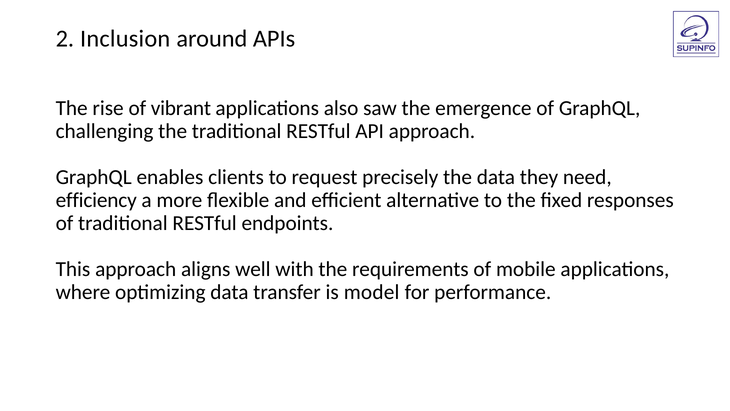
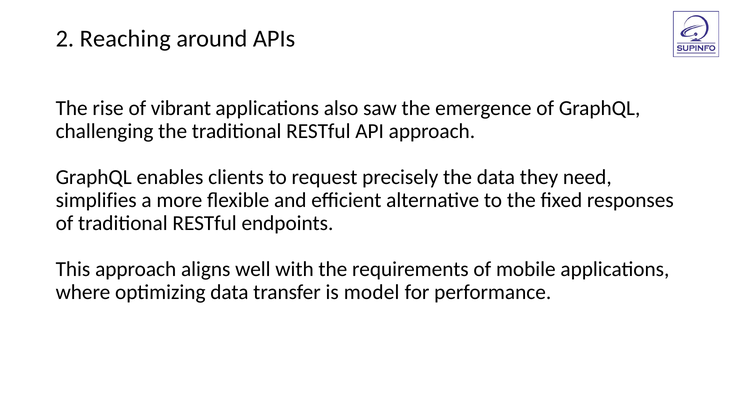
Inclusion: Inclusion -> Reaching
efficiency: efficiency -> simplifies
